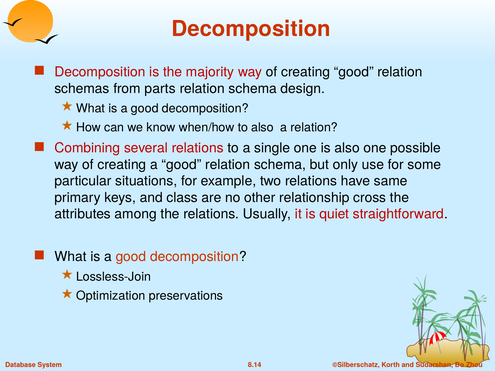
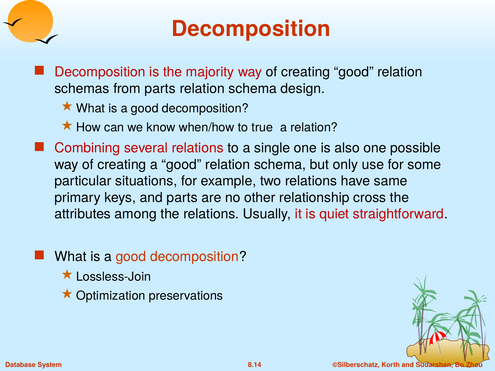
to also: also -> true
and class: class -> parts
